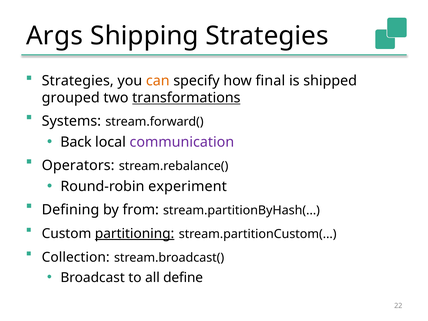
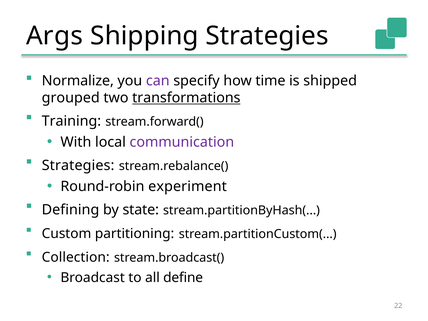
Strategies at (78, 81): Strategies -> Normalize
can colour: orange -> purple
final: final -> time
Systems: Systems -> Training
Back: Back -> With
Operators at (78, 165): Operators -> Strategies
from: from -> state
partitioning underline: present -> none
